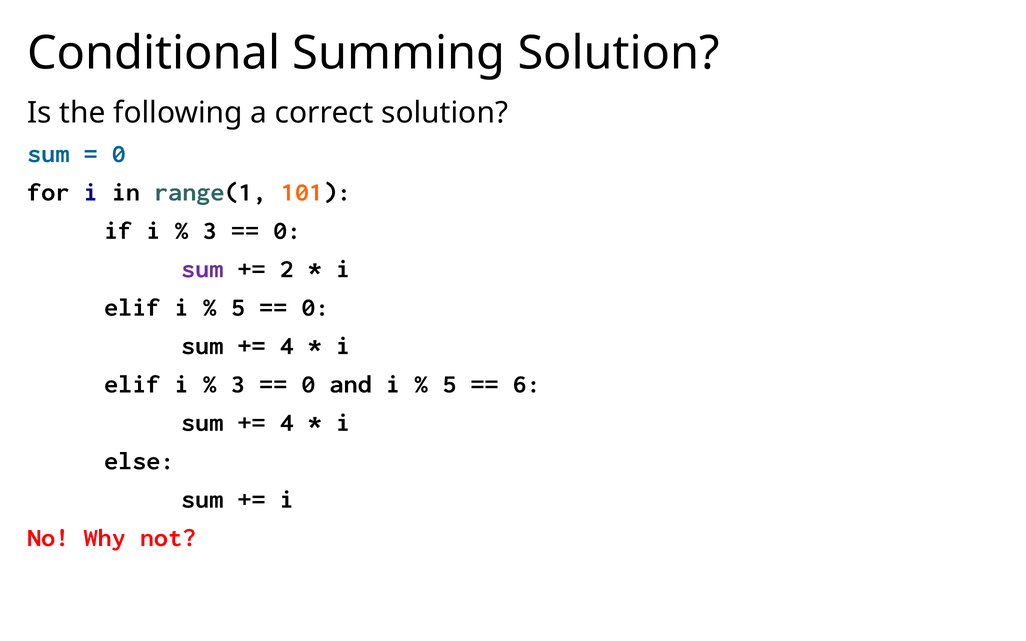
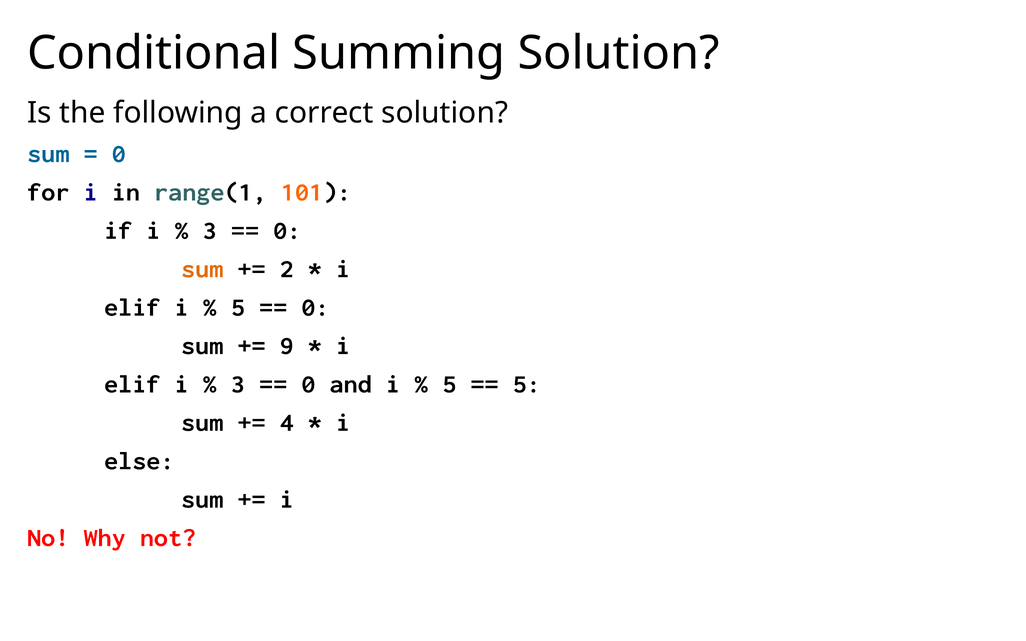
sum at (202, 269) colour: purple -> orange
4 at (287, 346): 4 -> 9
6 at (527, 384): 6 -> 5
